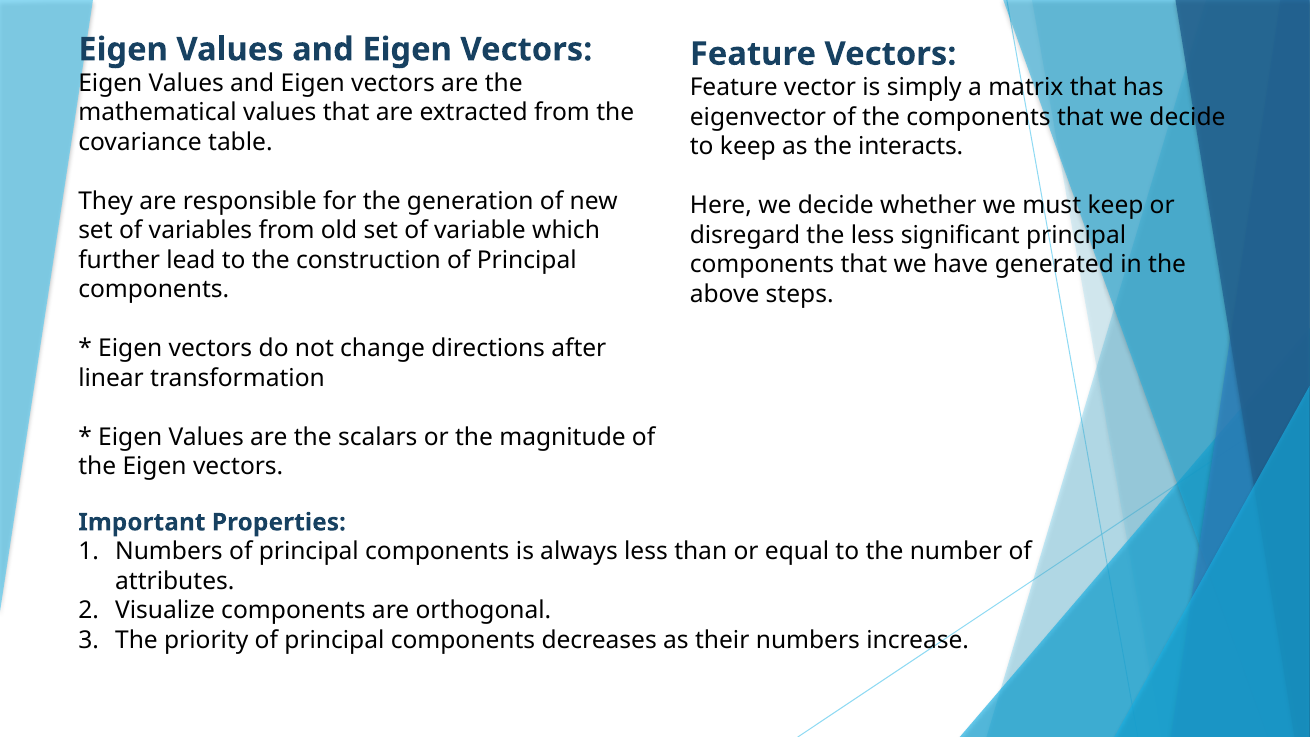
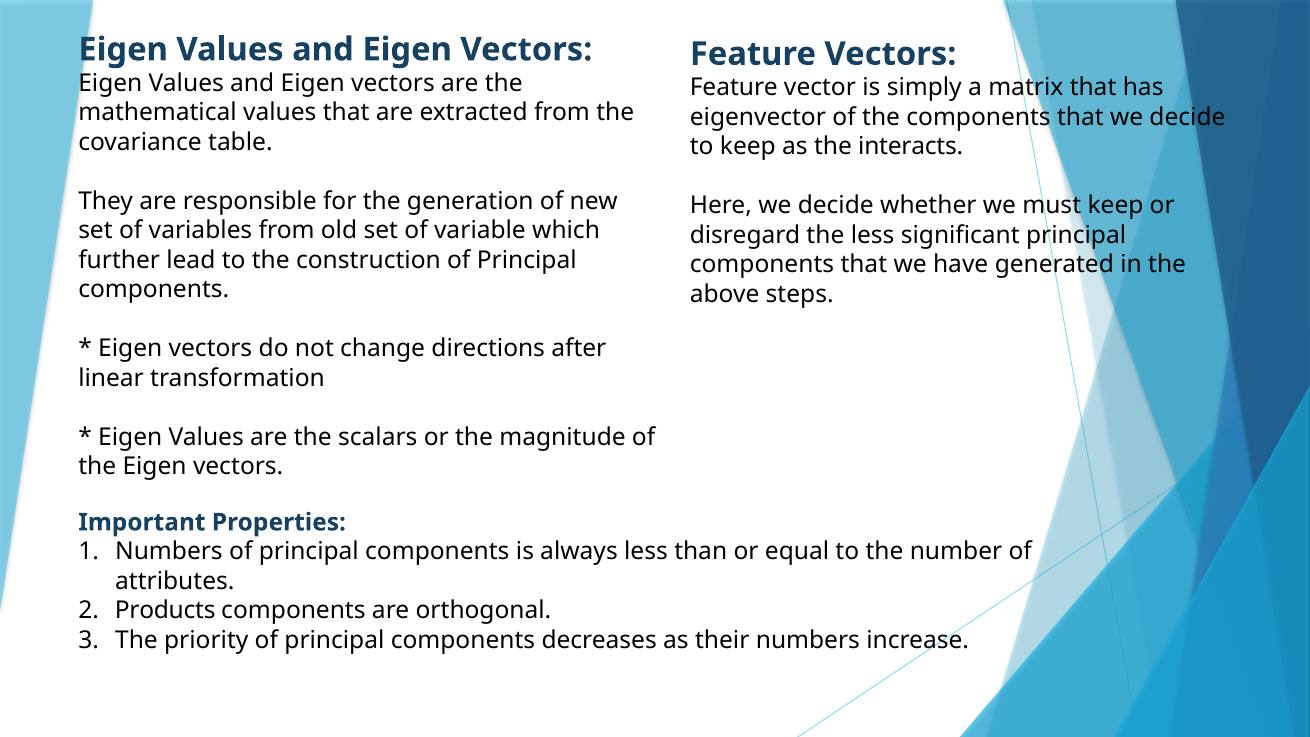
Visualize: Visualize -> Products
